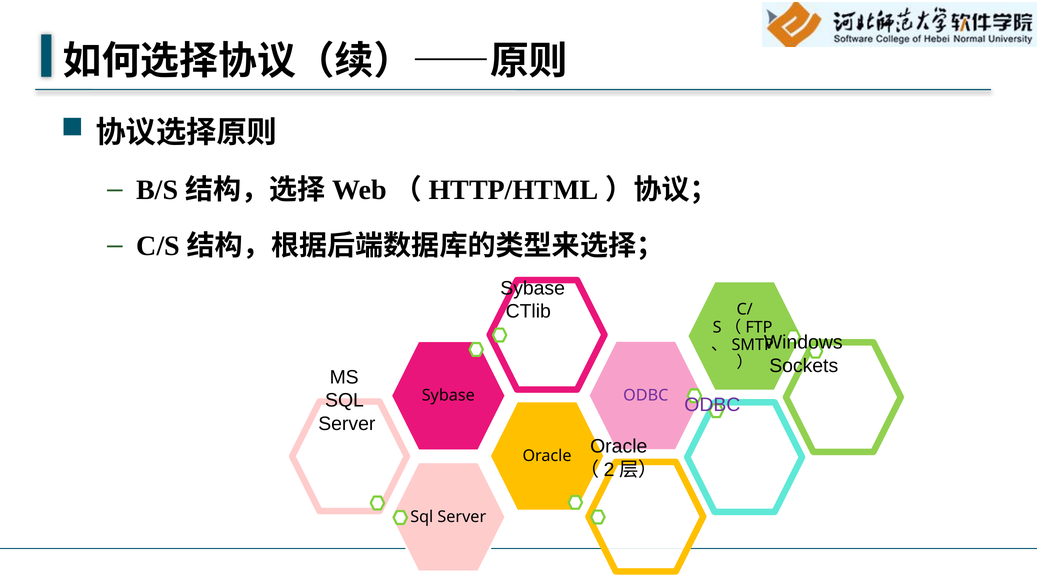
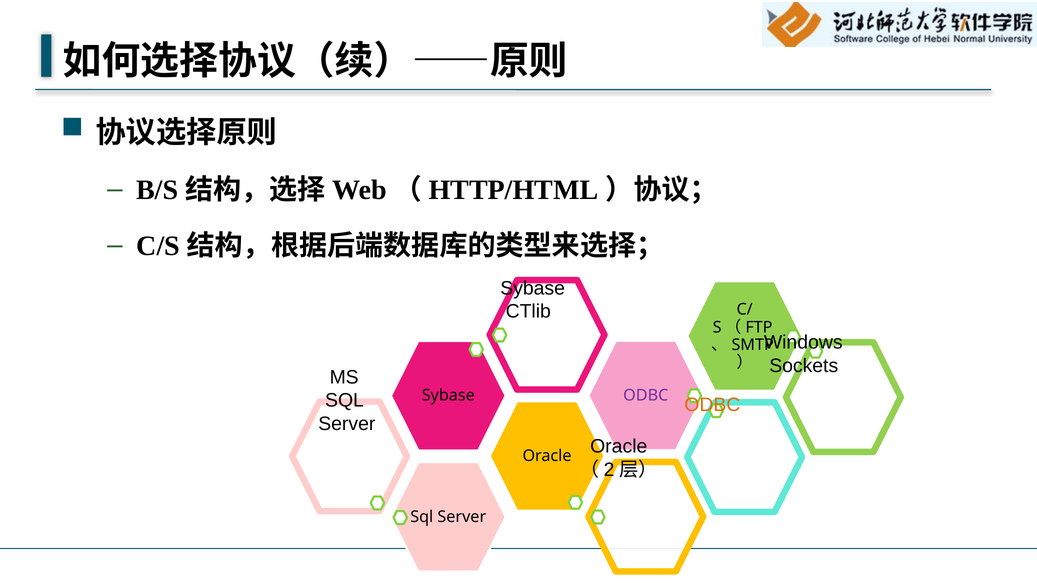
ODBC at (712, 405) colour: purple -> orange
